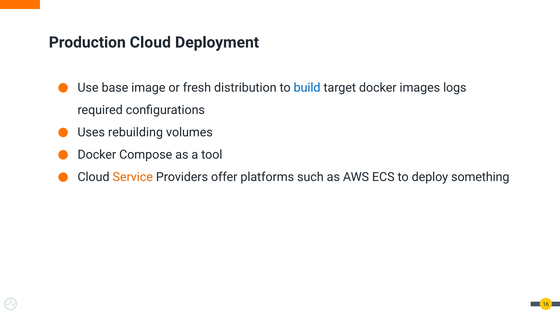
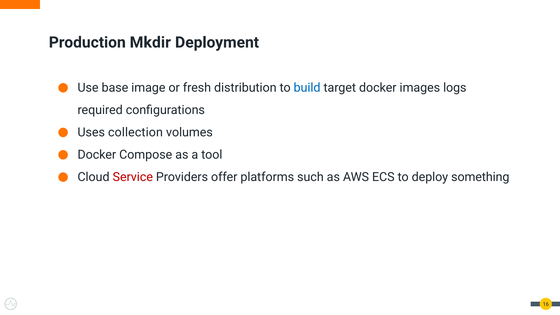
Production Cloud: Cloud -> Mkdir
rebuilding: rebuilding -> collection
Service colour: orange -> red
